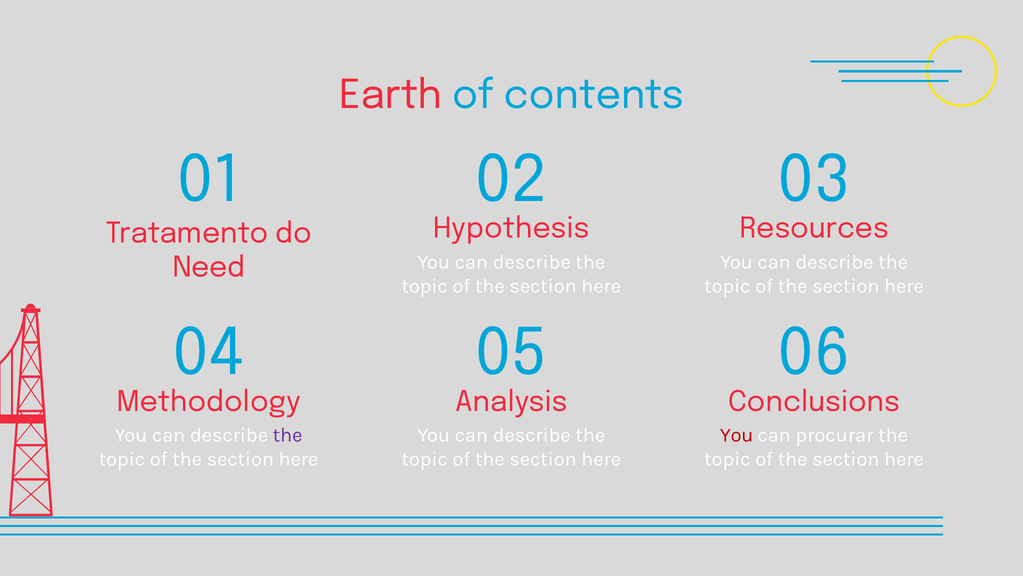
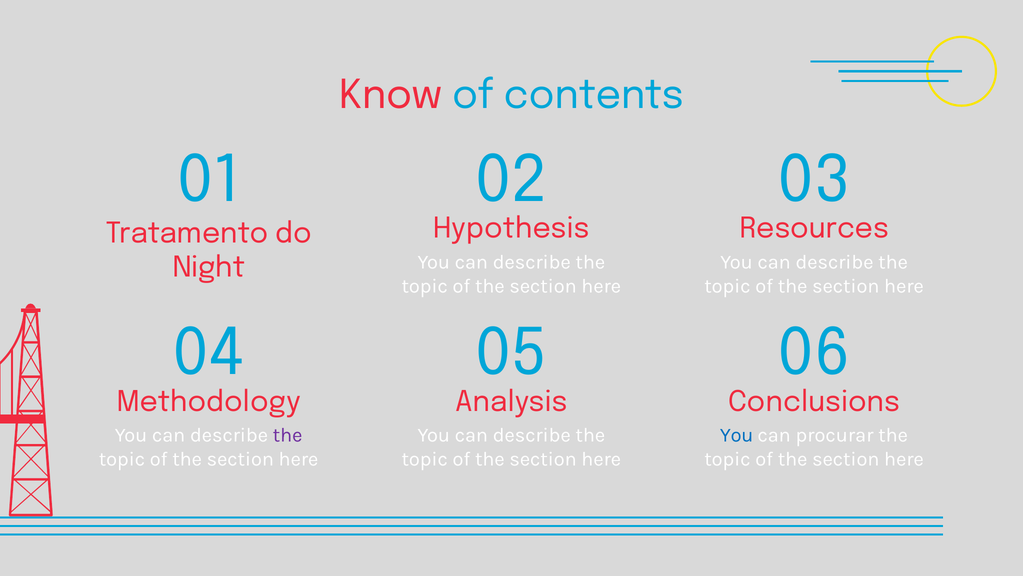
Earth: Earth -> Know
Need: Need -> Night
You at (737, 435) colour: red -> blue
